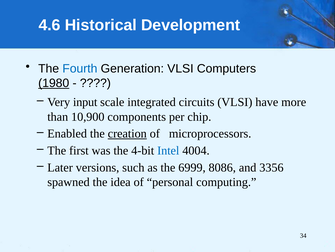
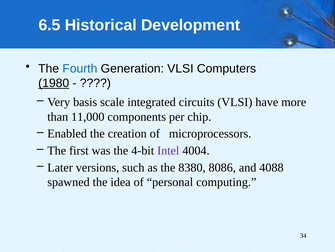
4.6: 4.6 -> 6.5
input: input -> basis
10,900: 10,900 -> 11,000
creation underline: present -> none
Intel colour: blue -> purple
6999: 6999 -> 8380
3356: 3356 -> 4088
